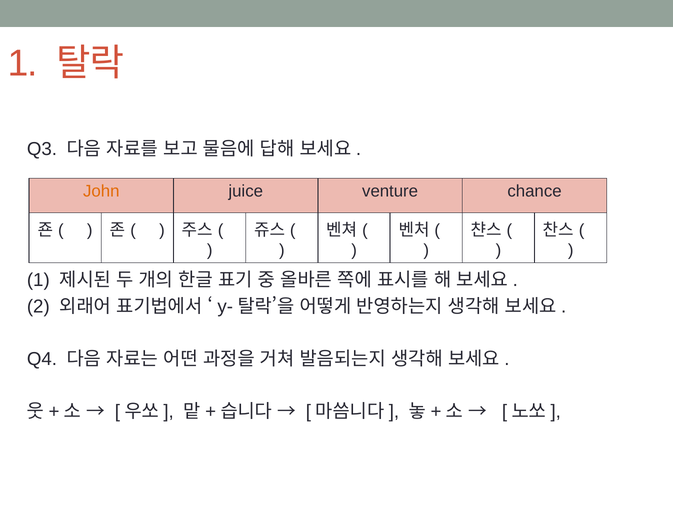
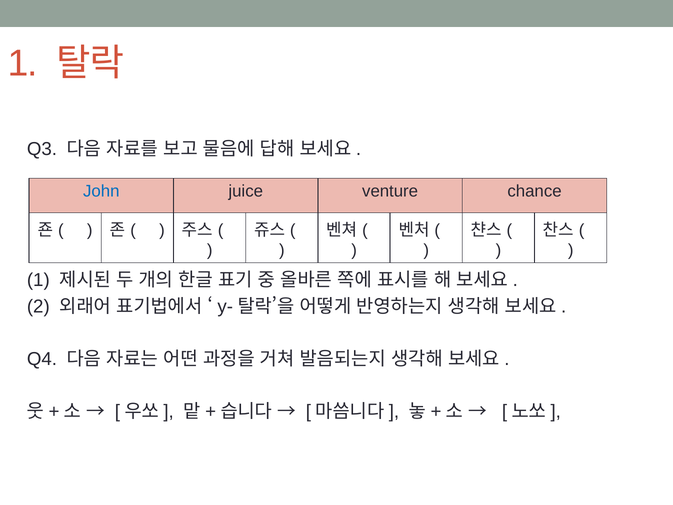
John colour: orange -> blue
